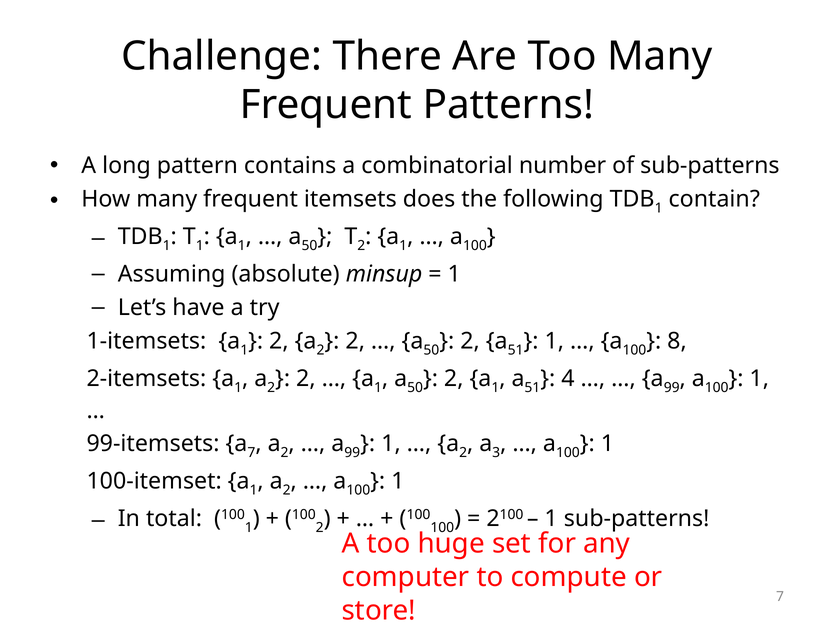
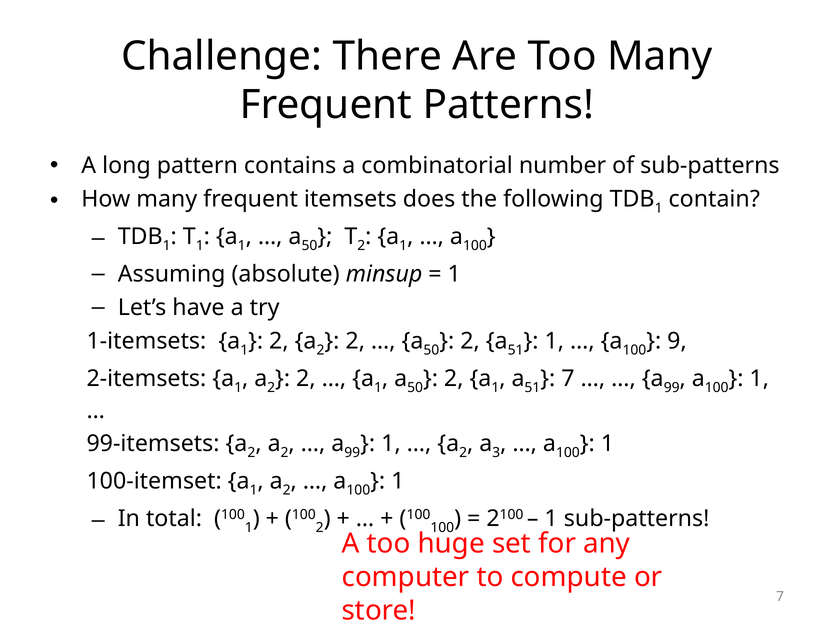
8: 8 -> 9
4 at (568, 378): 4 -> 7
99-itemsets a 7: 7 -> 2
